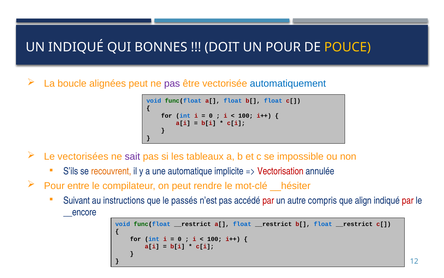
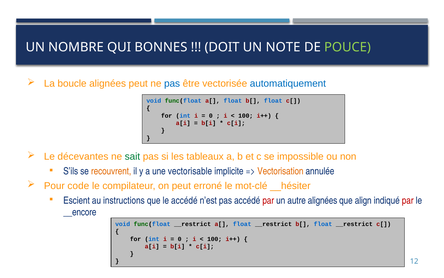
UN INDIQUÉ: INDIQUÉ -> NOMBRE
UN POUR: POUR -> NOTE
POUCE colour: yellow -> light green
pas at (172, 84) colour: purple -> blue
vectorisées: vectorisées -> décevantes
sait colour: purple -> green
automatique: automatique -> vectorisable
Vectorisation colour: red -> orange
entre: entre -> code
rendre: rendre -> erroné
Suivant: Suivant -> Escient
le passés: passés -> accédé
autre compris: compris -> alignées
